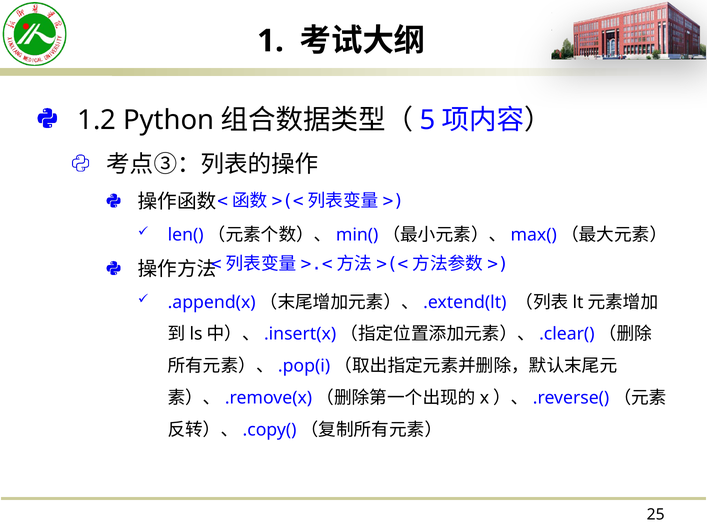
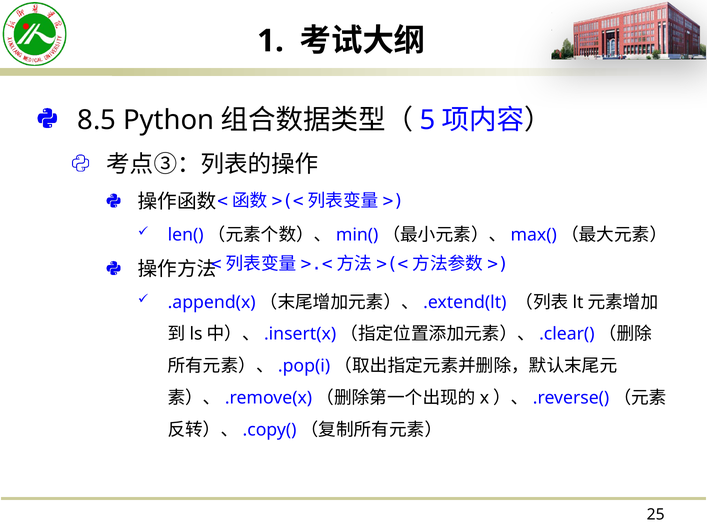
1.2: 1.2 -> 8.5
